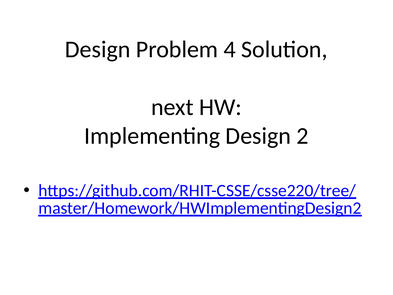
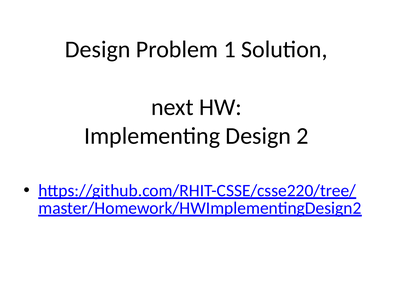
4: 4 -> 1
